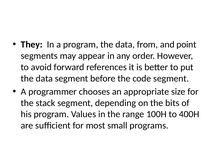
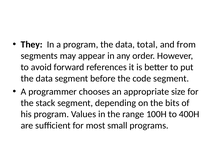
from: from -> total
point: point -> from
